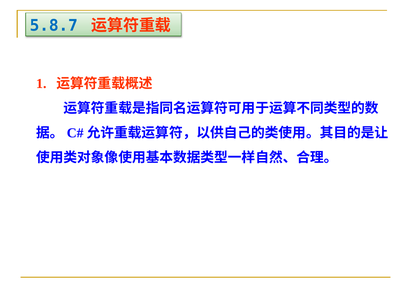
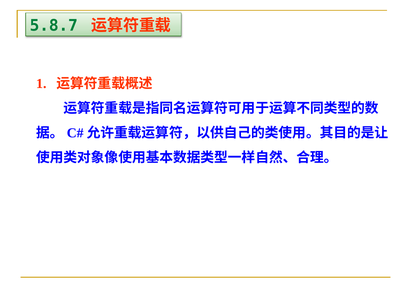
5.8.7 colour: blue -> green
